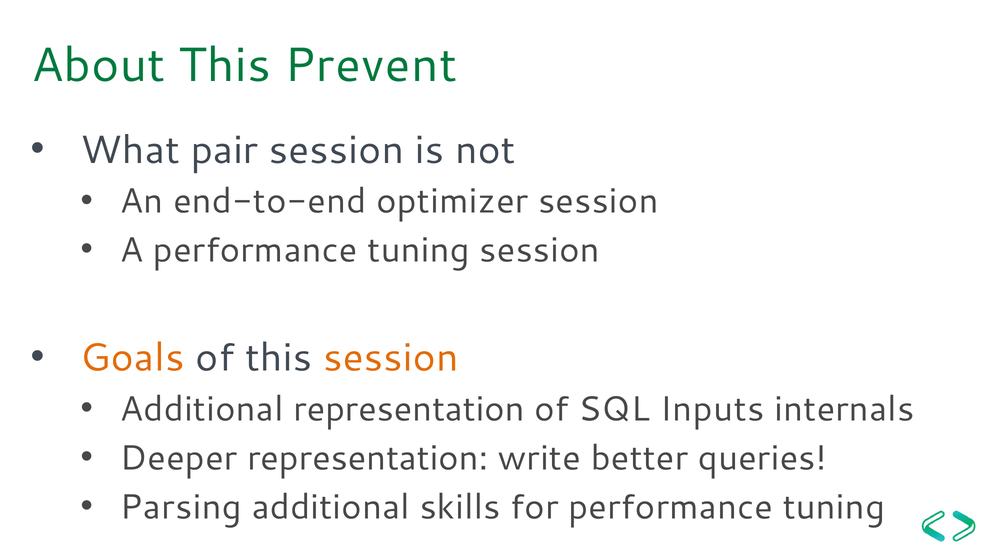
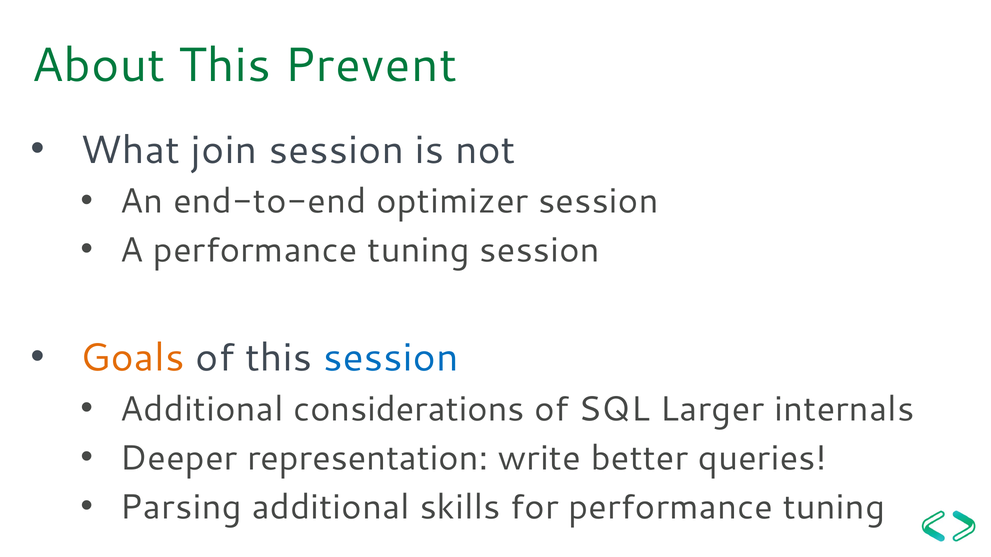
pair: pair -> join
session at (391, 358) colour: orange -> blue
Additional representation: representation -> considerations
Inputs: Inputs -> Larger
